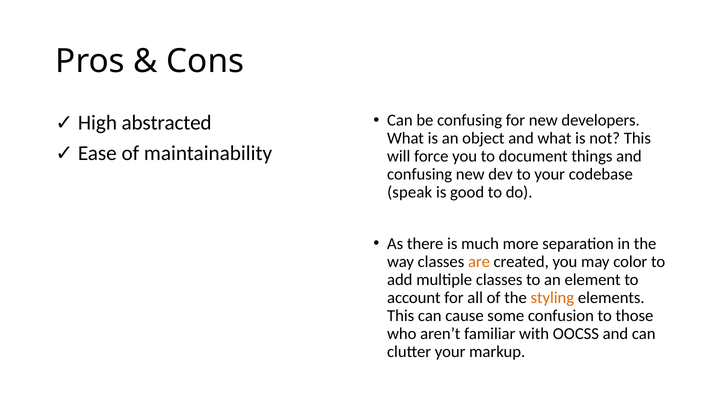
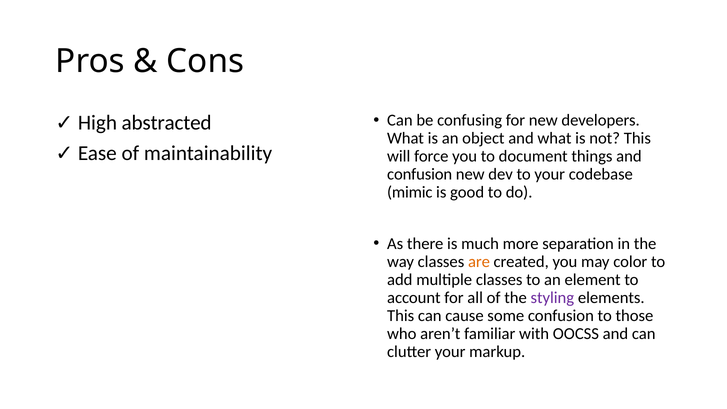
confusing at (420, 174): confusing -> confusion
speak: speak -> mimic
styling colour: orange -> purple
